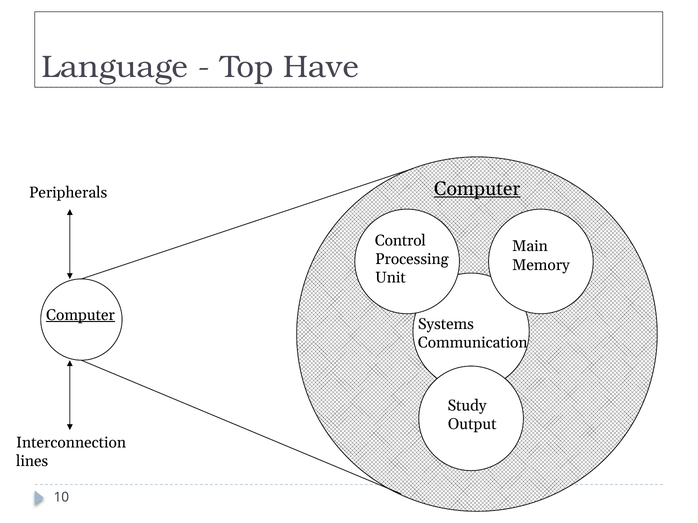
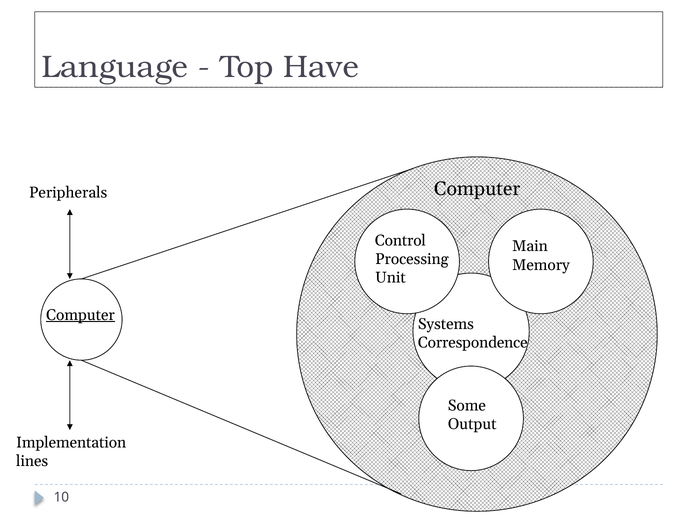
Computer at (477, 189) underline: present -> none
Communication: Communication -> Correspondence
Study: Study -> Some
Interconnection: Interconnection -> Implementation
